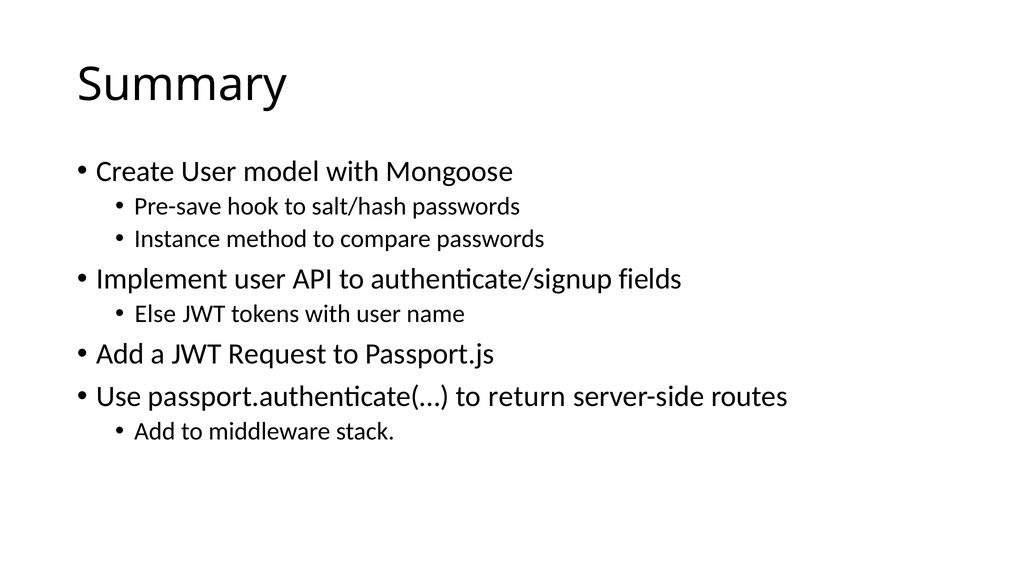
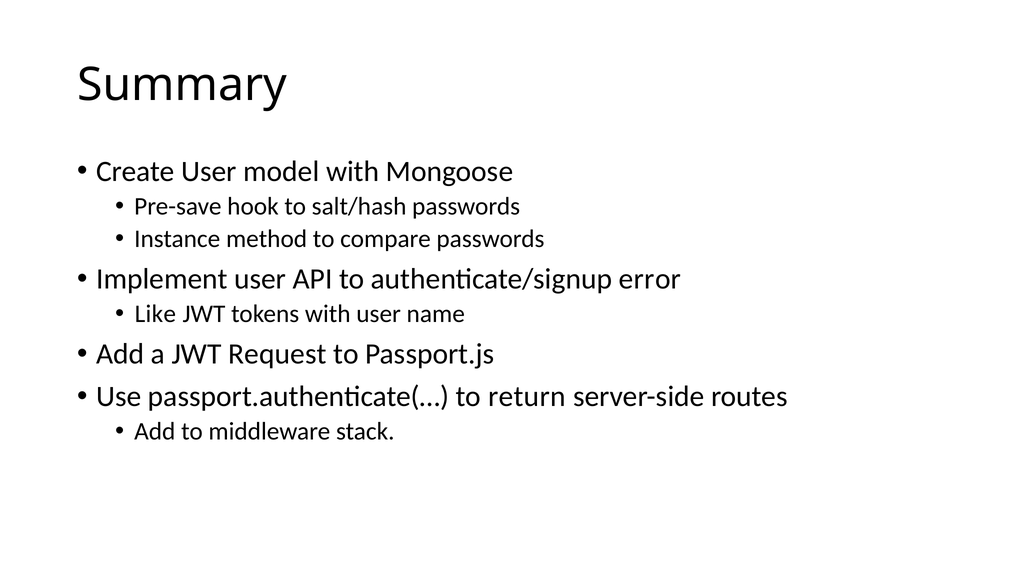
fields: fields -> error
Else: Else -> Like
